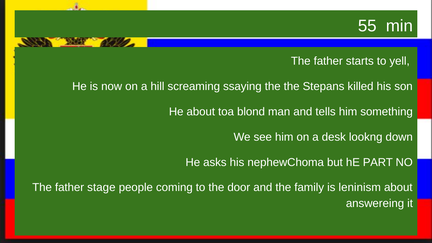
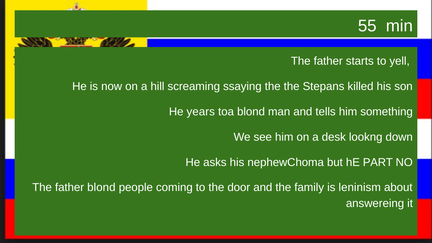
He about: about -> years
father stage: stage -> blond
